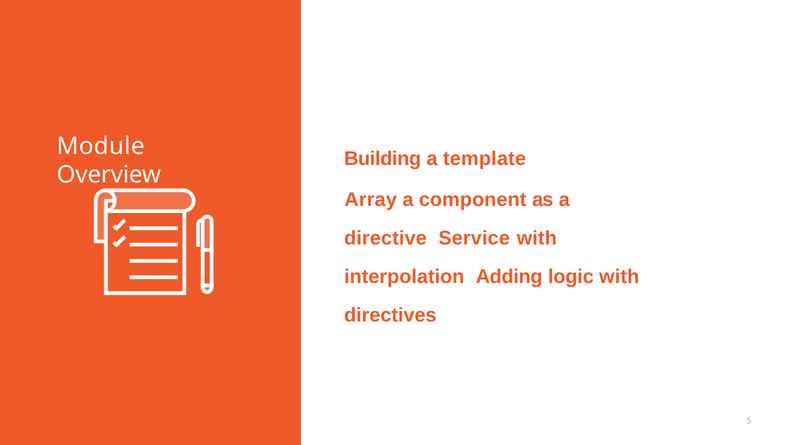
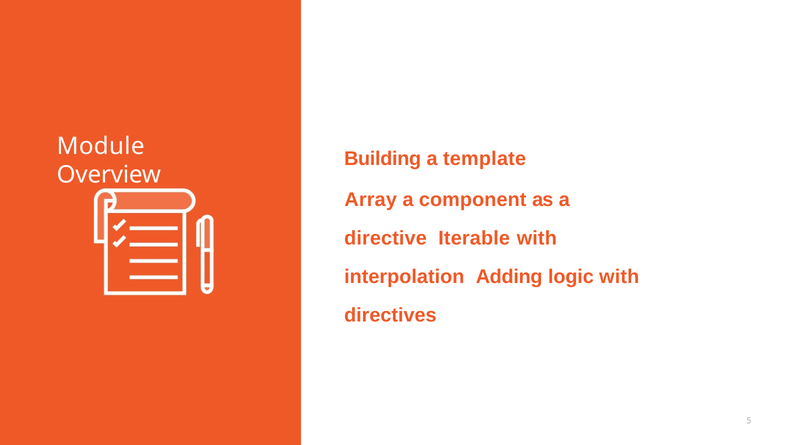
Service: Service -> Iterable
